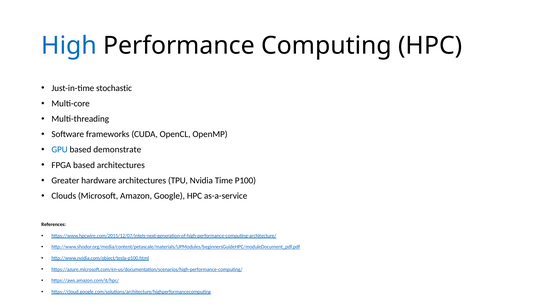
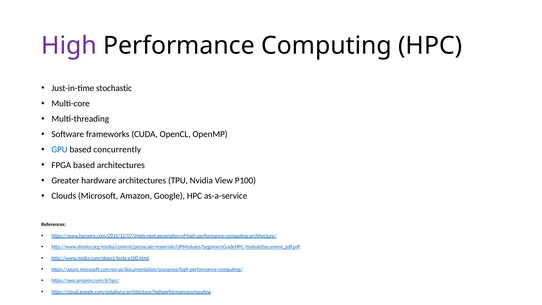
High colour: blue -> purple
demonstrate: demonstrate -> concurrently
Time: Time -> View
